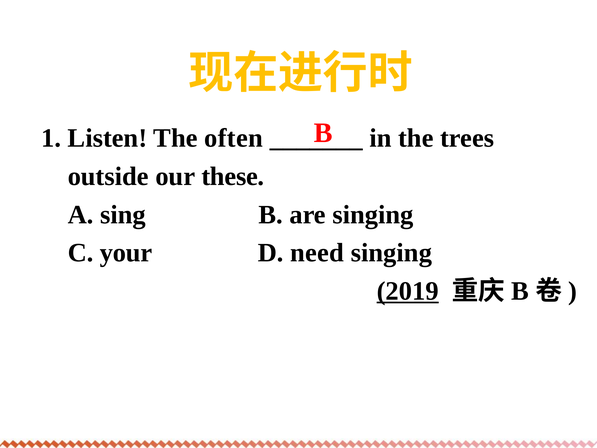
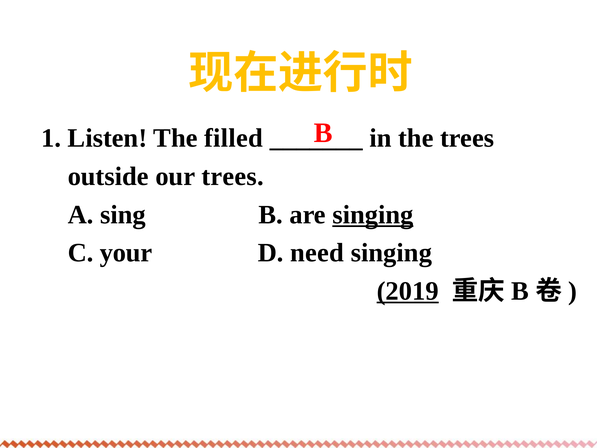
often: often -> filled
our these: these -> trees
singing at (373, 215) underline: none -> present
